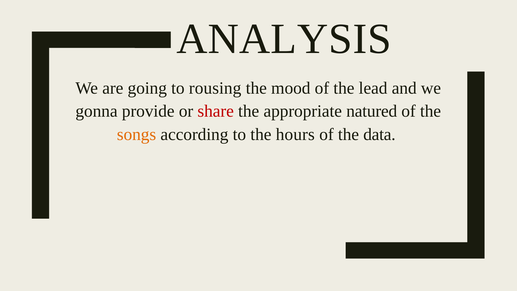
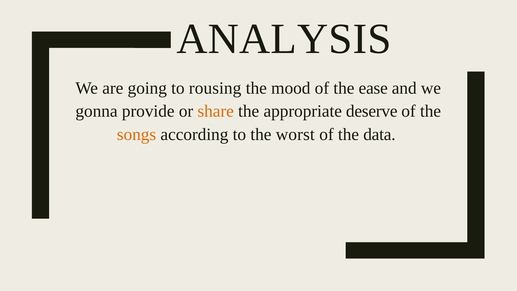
lead: lead -> ease
share colour: red -> orange
natured: natured -> deserve
hours: hours -> worst
